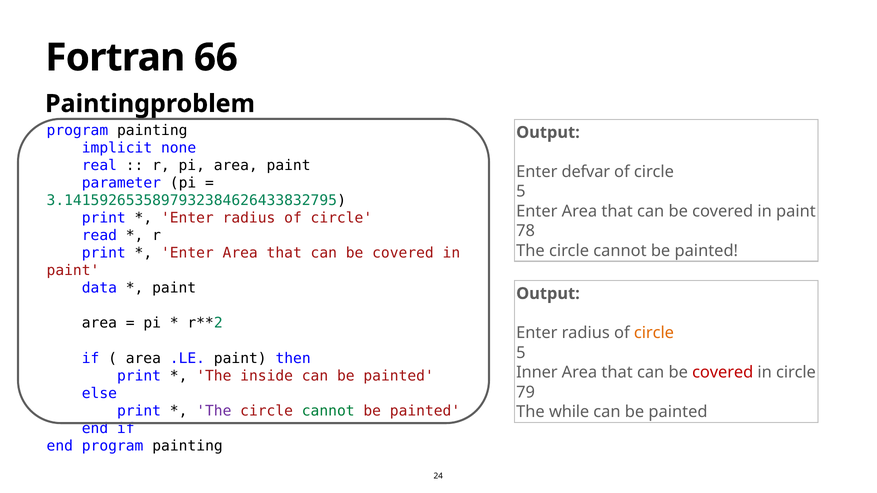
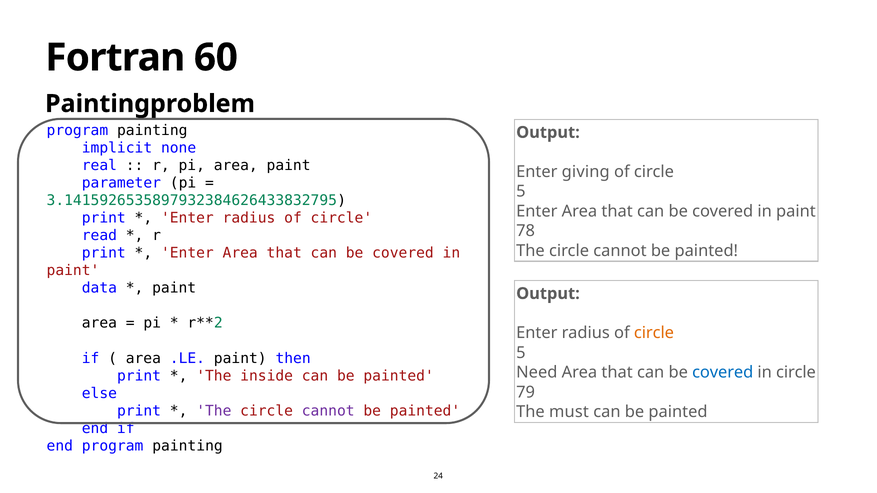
66: 66 -> 60
defvar: defvar -> giving
Inner: Inner -> Need
covered at (723, 373) colour: red -> blue
cannot at (328, 411) colour: green -> purple
while: while -> must
